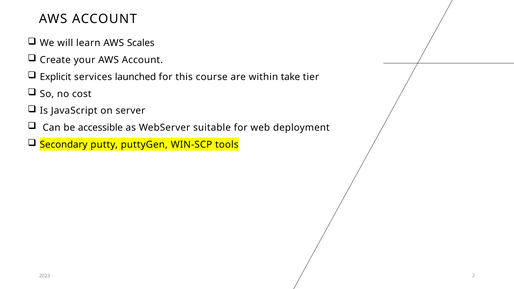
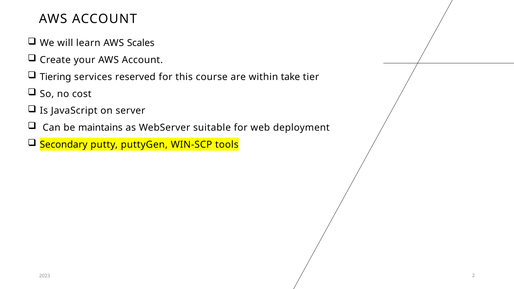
Explicit: Explicit -> Tiering
launched: launched -> reserved
accessible: accessible -> maintains
